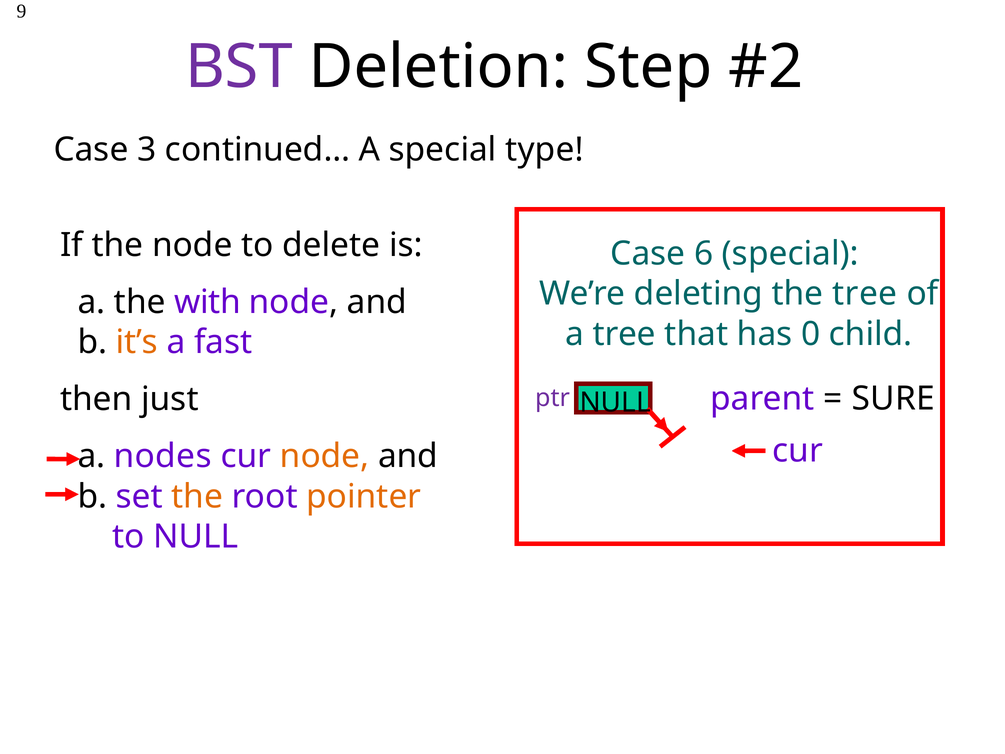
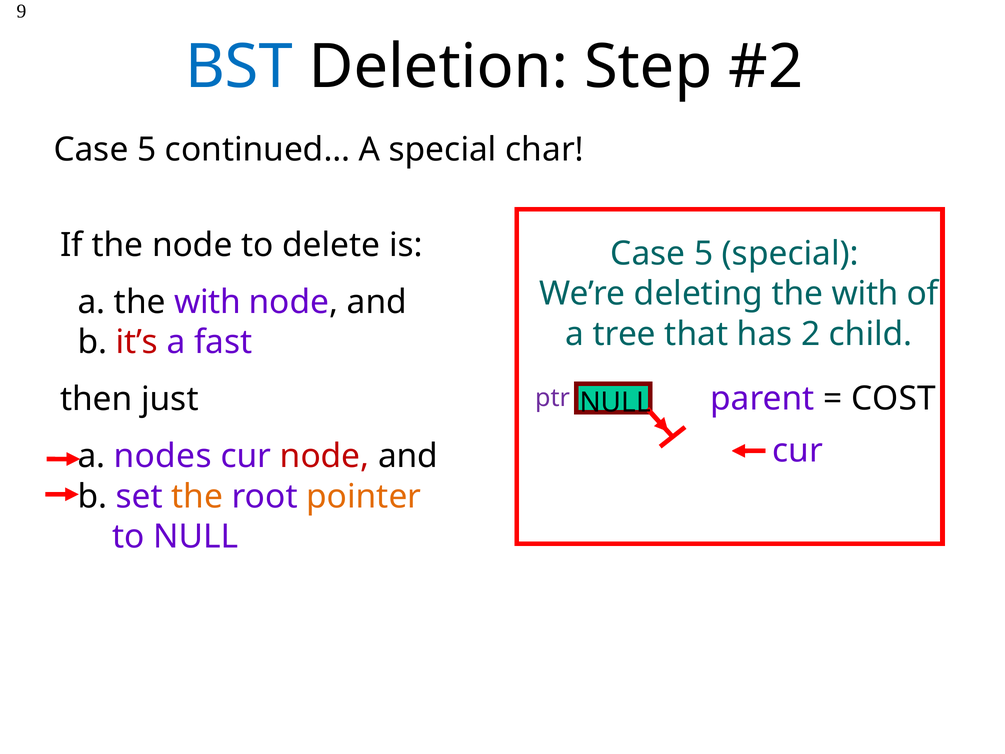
BST colour: purple -> blue
3 at (147, 150): 3 -> 5
type: type -> char
6 at (704, 253): 6 -> 5
deleting the tree: tree -> with
0: 0 -> 2
it’s colour: orange -> red
SURE: SURE -> COST
node at (325, 456) colour: orange -> red
